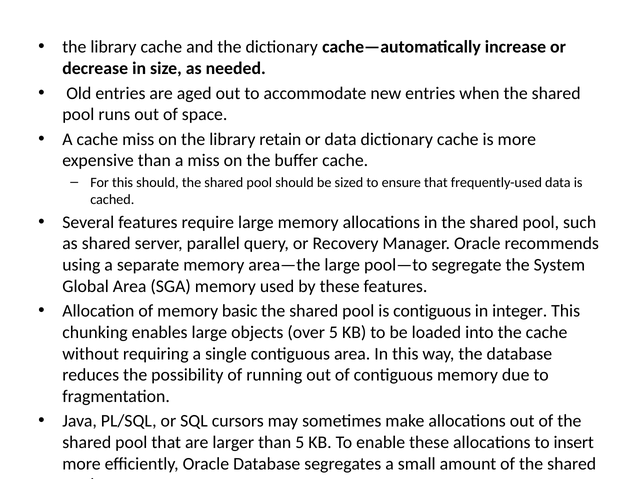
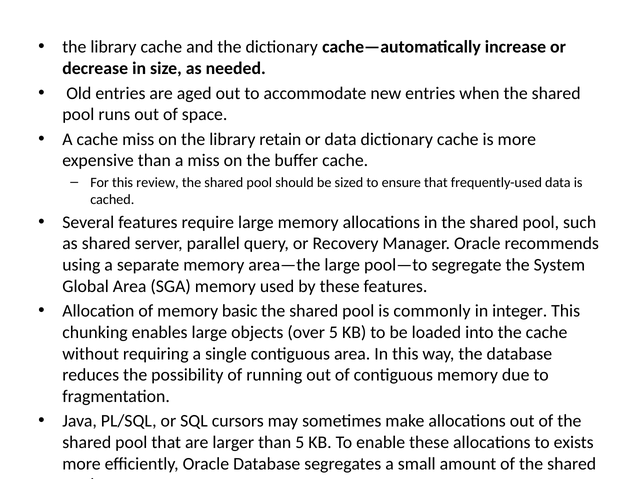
this should: should -> review
is contiguous: contiguous -> commonly
insert: insert -> exists
